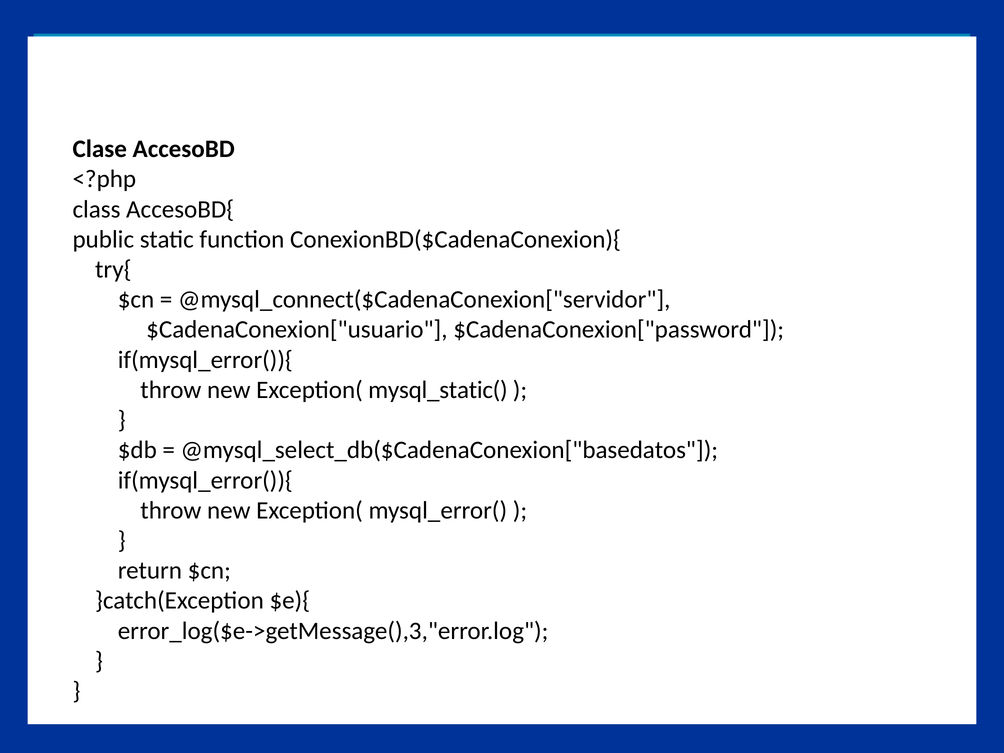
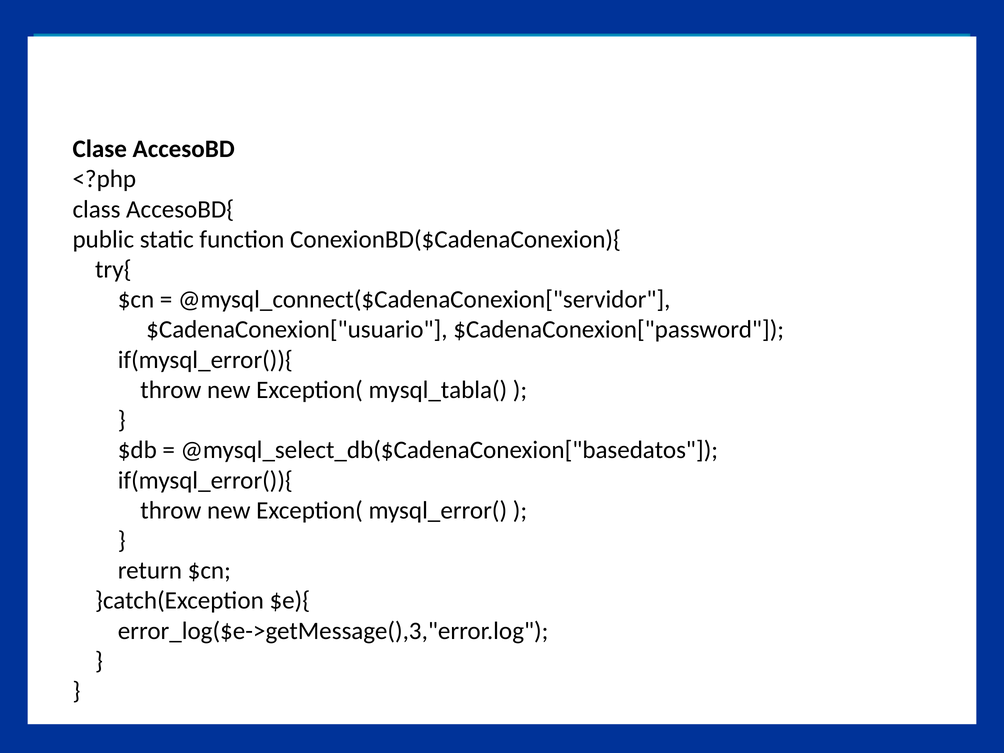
mysql_static(: mysql_static( -> mysql_tabla(
